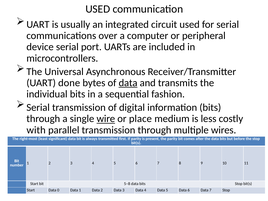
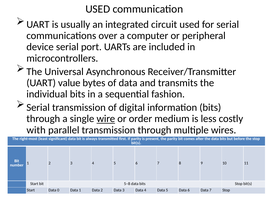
done: done -> value
data at (128, 83) underline: present -> none
place: place -> order
